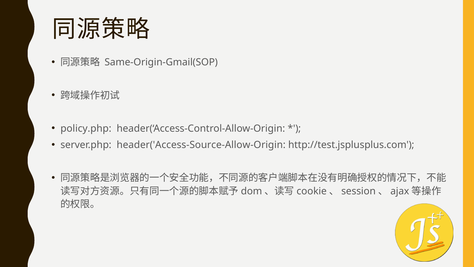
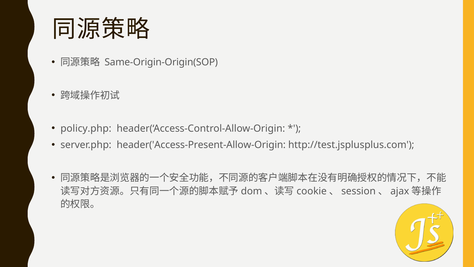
Same-Origin-Gmail(SOP: Same-Origin-Gmail(SOP -> Same-Origin-Origin(SOP
header('Access-Source-Allow-Origin: header('Access-Source-Allow-Origin -> header('Access-Present-Allow-Origin
